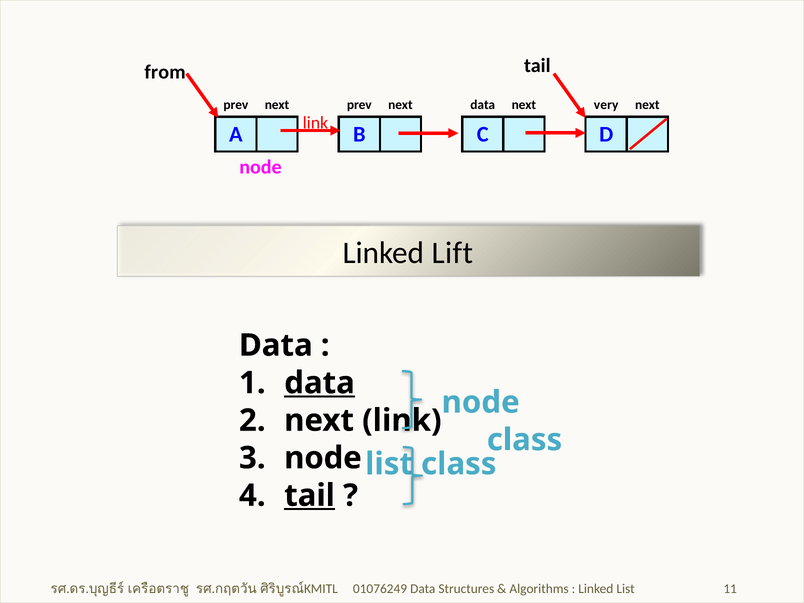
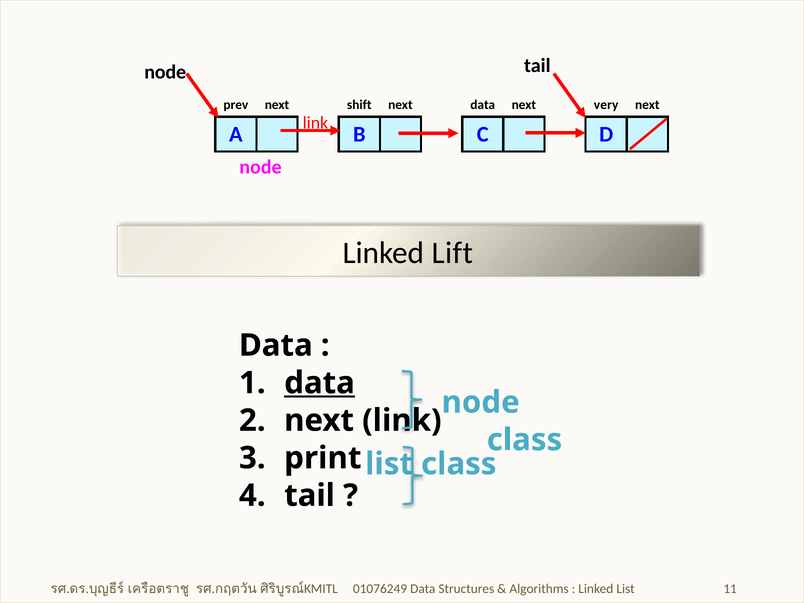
from at (165, 72): from -> node
next prev: prev -> shift
node at (323, 458): node -> print
tail at (310, 496) underline: present -> none
